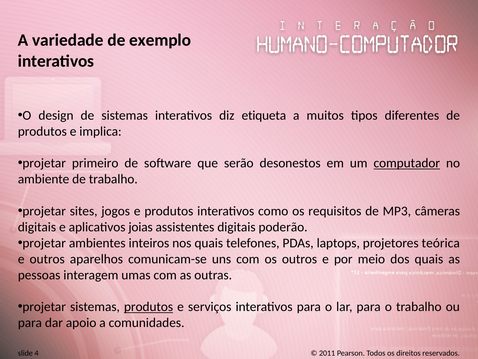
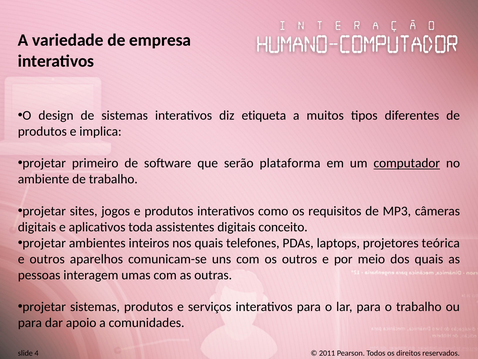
exemplo: exemplo -> empresa
desonestos: desonestos -> plataforma
joias: joias -> toda
poderão: poderão -> conceito
produtos at (149, 307) underline: present -> none
